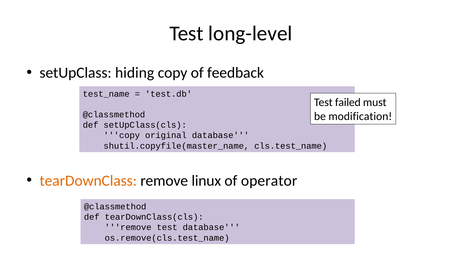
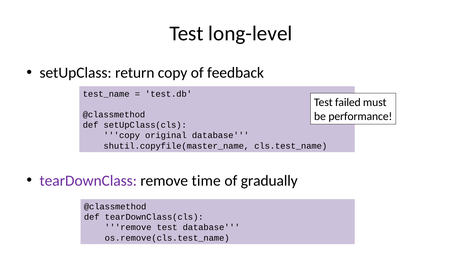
hiding: hiding -> return
modification: modification -> performance
tearDownClass colour: orange -> purple
linux: linux -> time
operator: operator -> gradually
